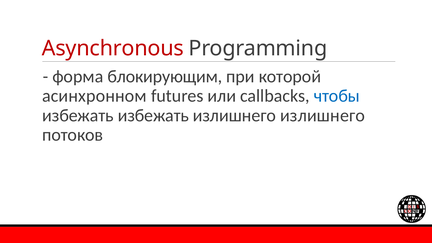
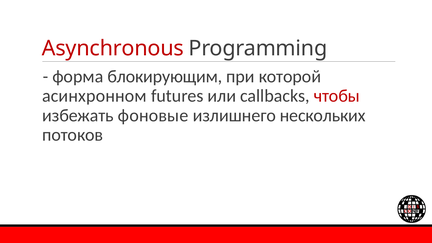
чтобы colour: blue -> red
избежать избежать: избежать -> фоновые
излишнего излишнего: излишнего -> нескольких
